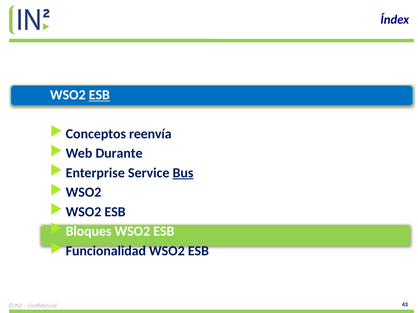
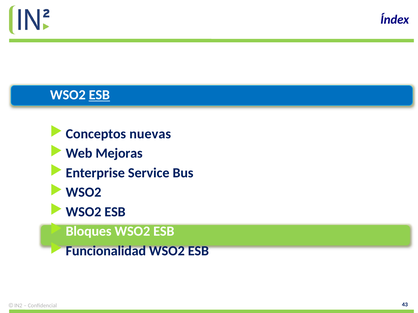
reenvía: reenvía -> nuevas
Durante: Durante -> Mejoras
Bus underline: present -> none
